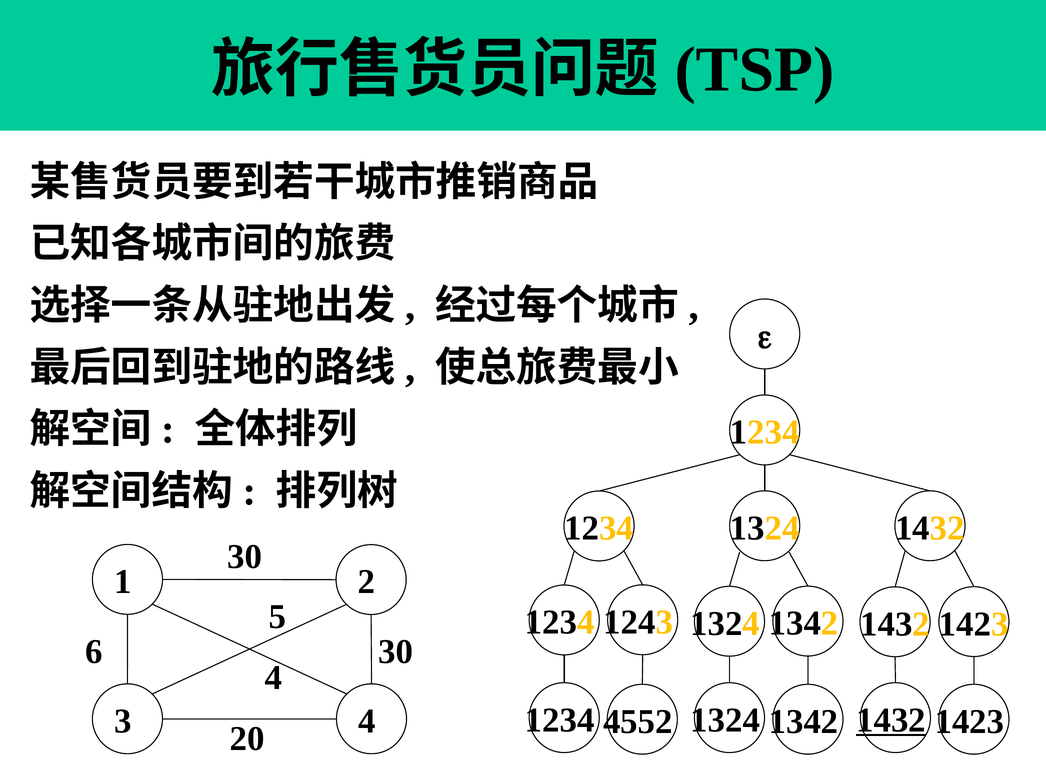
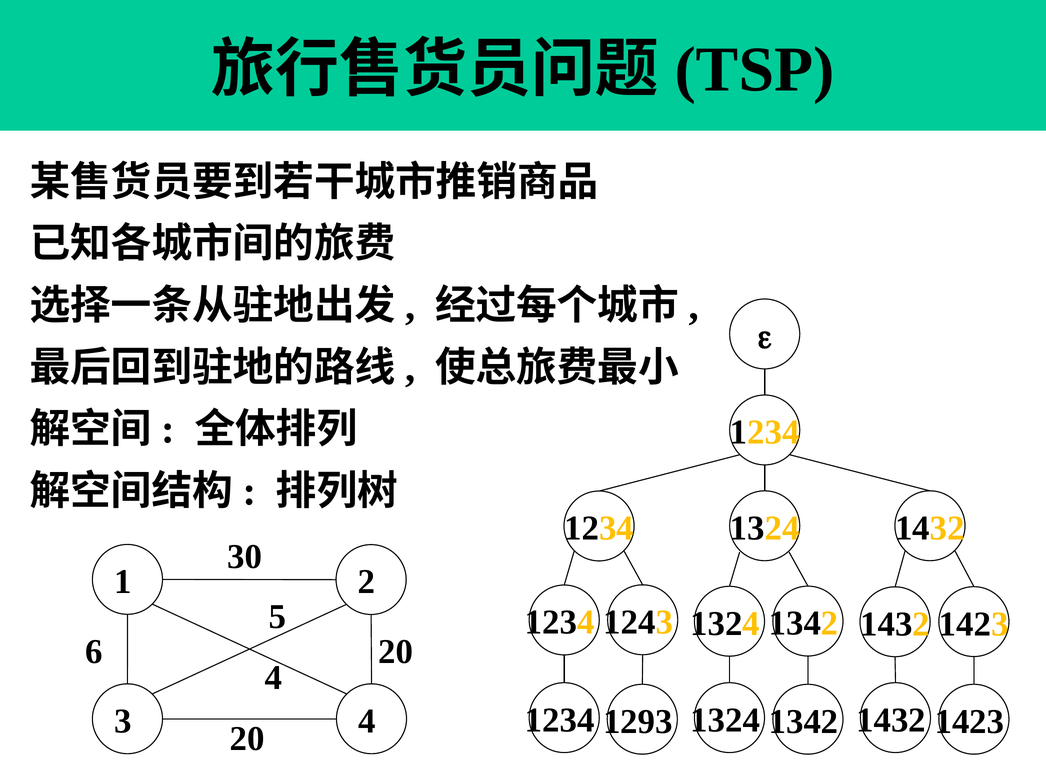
6 30: 30 -> 20
4552: 4552 -> 1293
1432 at (891, 720) underline: present -> none
